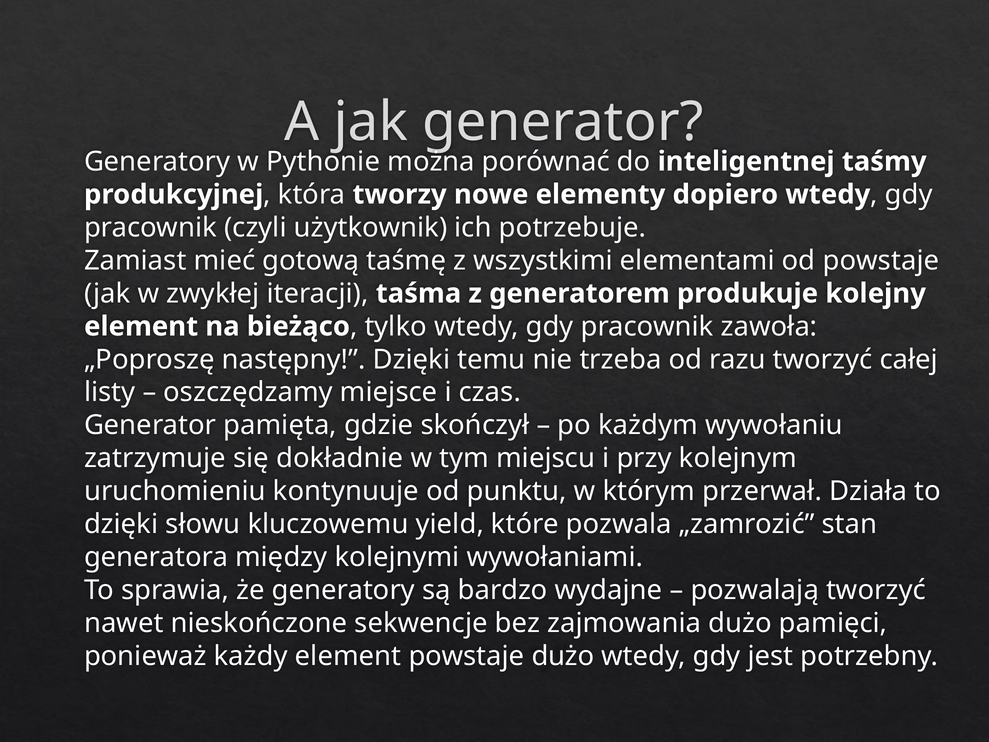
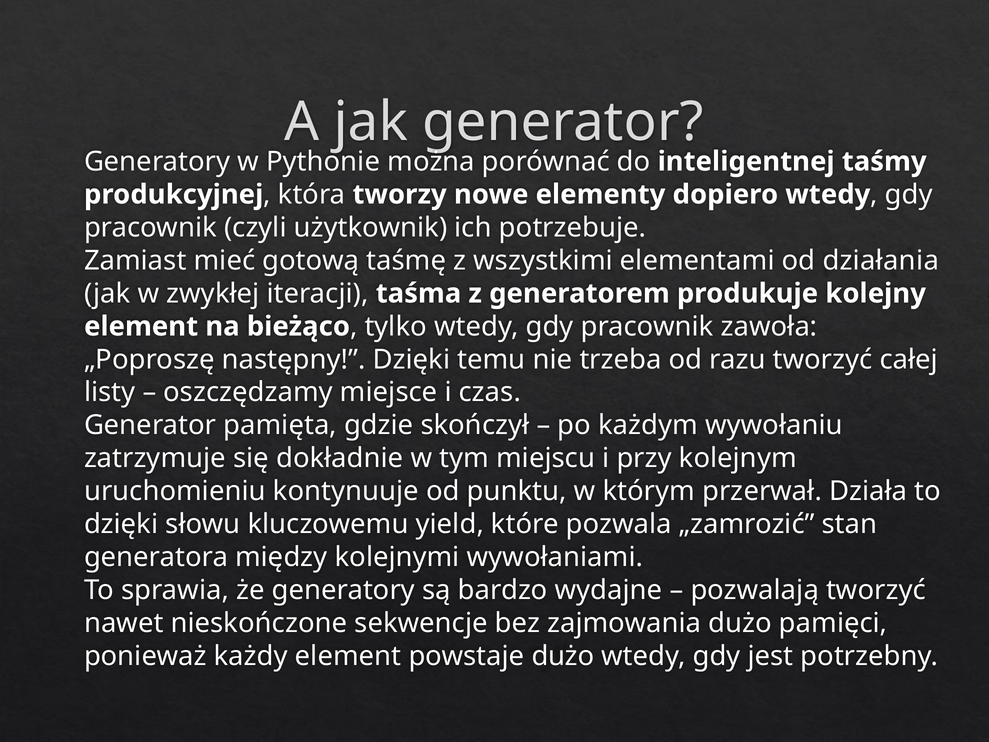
od powstaje: powstaje -> działania
